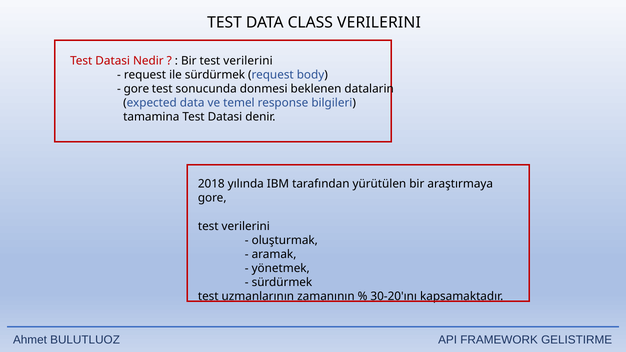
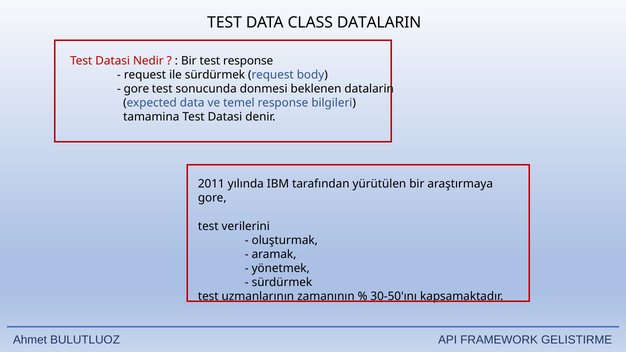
CLASS VERILERINI: VERILERINI -> DATALARIN
Bir test verilerini: verilerini -> response
2018: 2018 -> 2011
30-20'ını: 30-20'ını -> 30-50'ını
